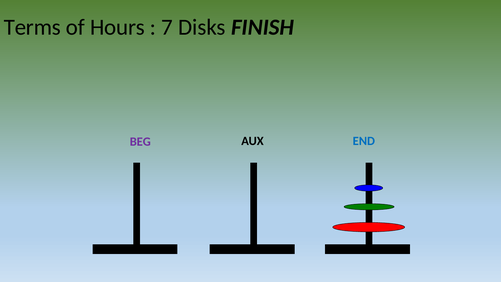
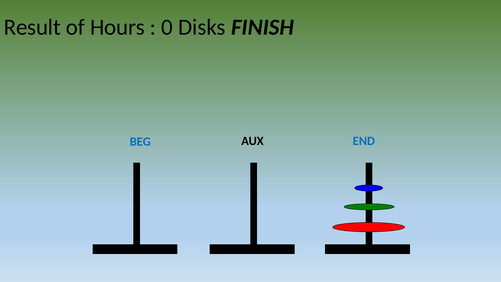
Terms: Terms -> Result
7: 7 -> 0
BEG colour: purple -> blue
